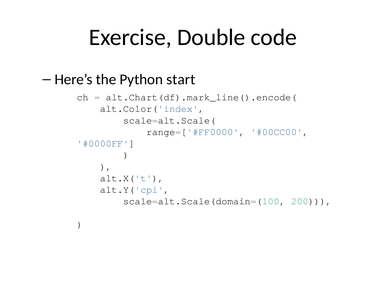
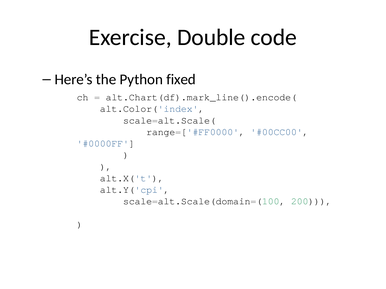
start: start -> fixed
